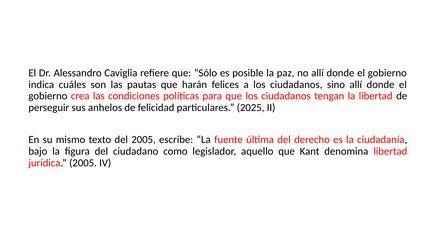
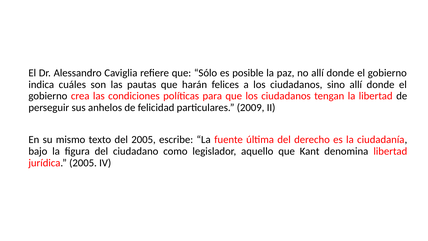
2025: 2025 -> 2009
